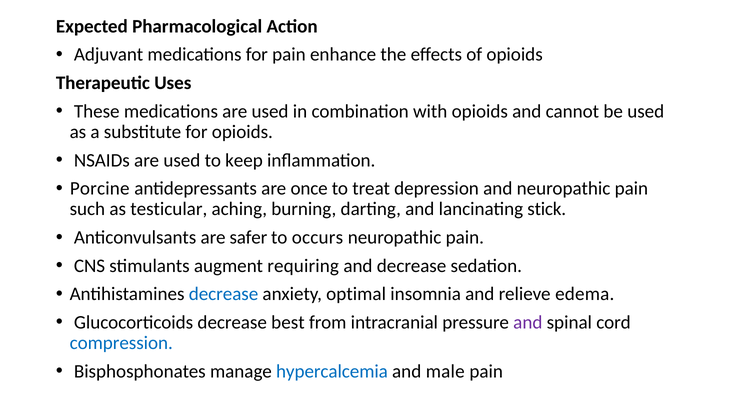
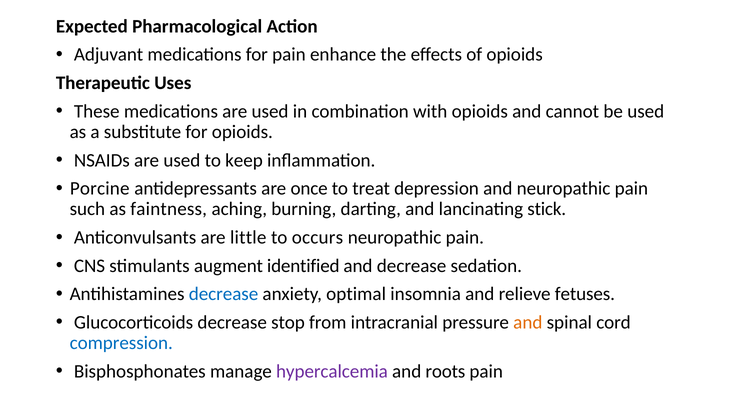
testicular: testicular -> faintness
safer: safer -> little
requiring: requiring -> identified
edema: edema -> fetuses
best: best -> stop
and at (528, 322) colour: purple -> orange
hypercalcemia colour: blue -> purple
male: male -> roots
